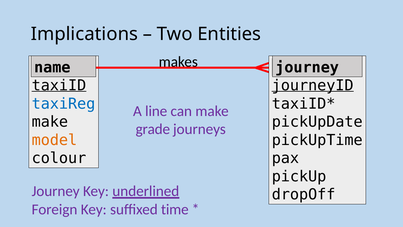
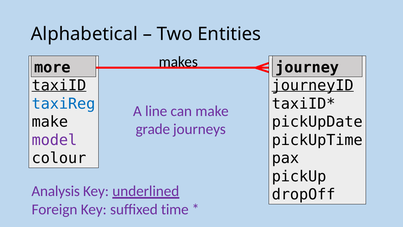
Implications: Implications -> Alphabetical
name: name -> more
model colour: orange -> purple
Journey at (56, 191): Journey -> Analysis
